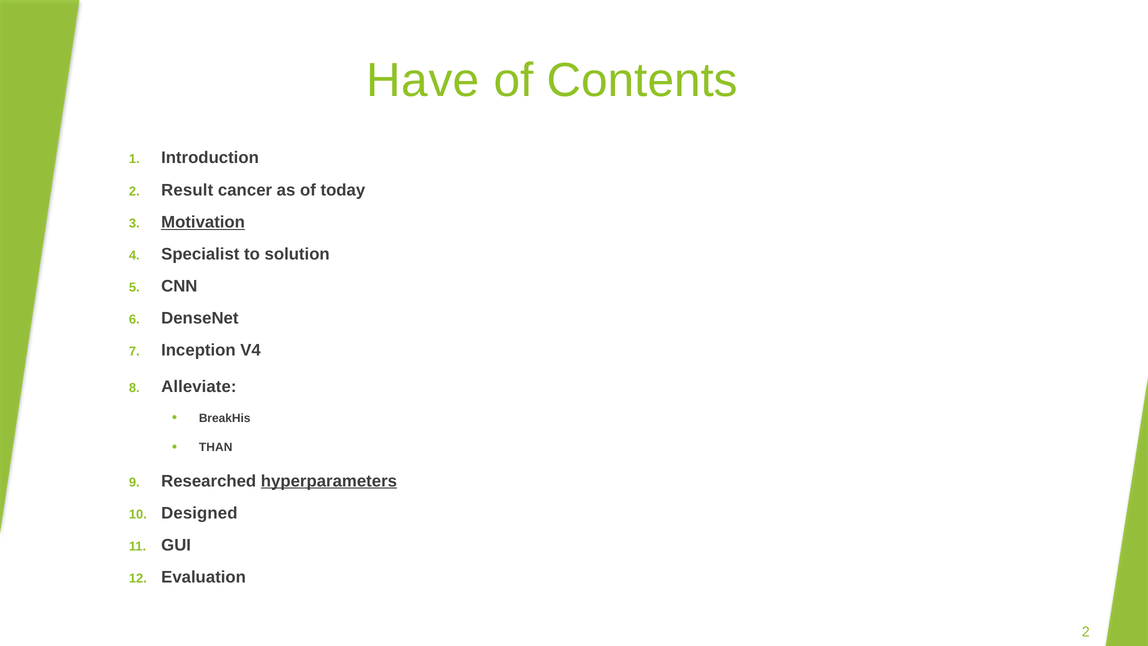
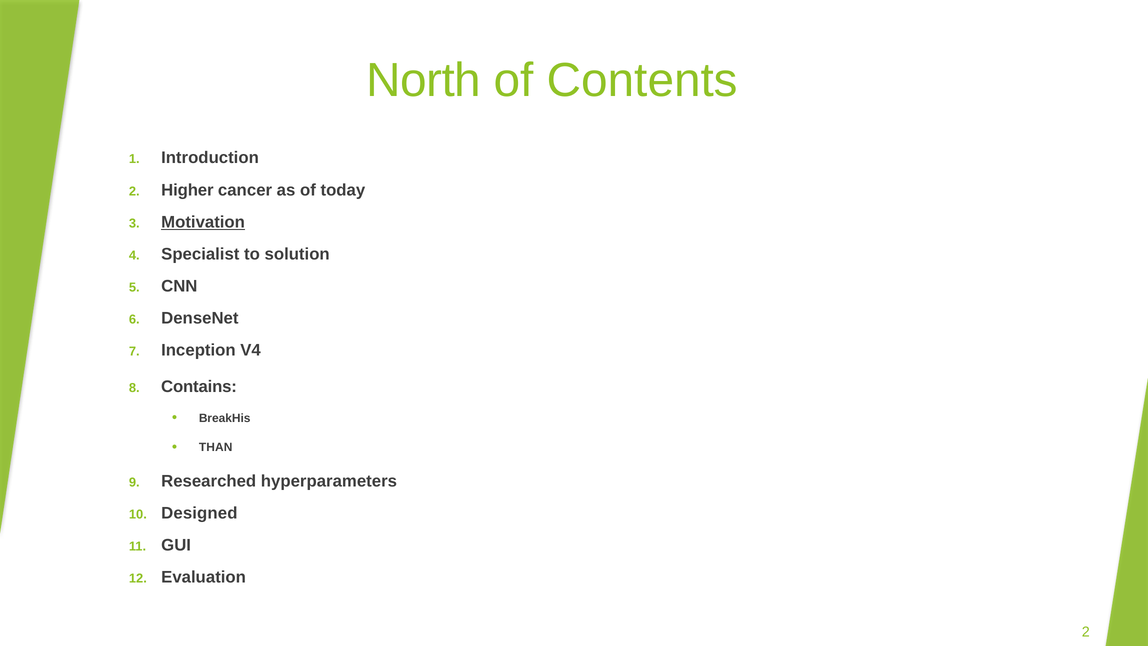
Have: Have -> North
Result: Result -> Higher
Alleviate: Alleviate -> Contains
hyperparameters underline: present -> none
